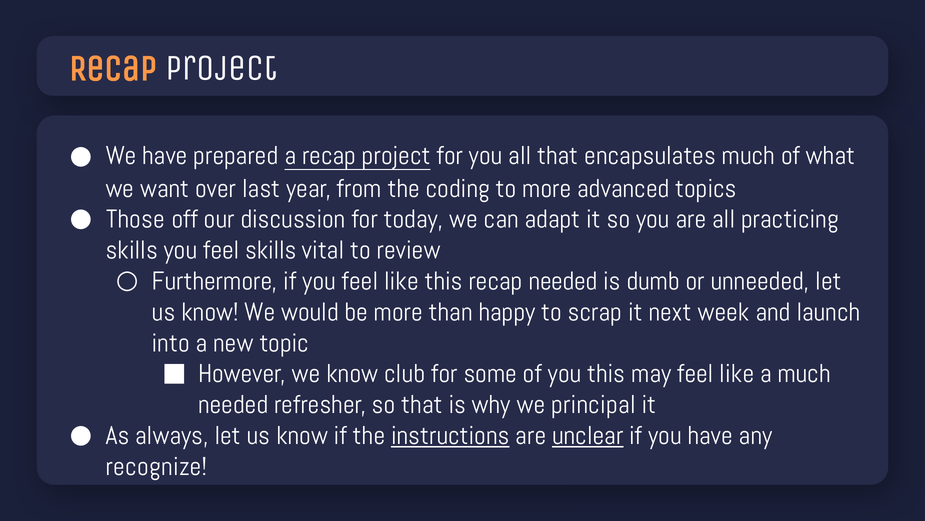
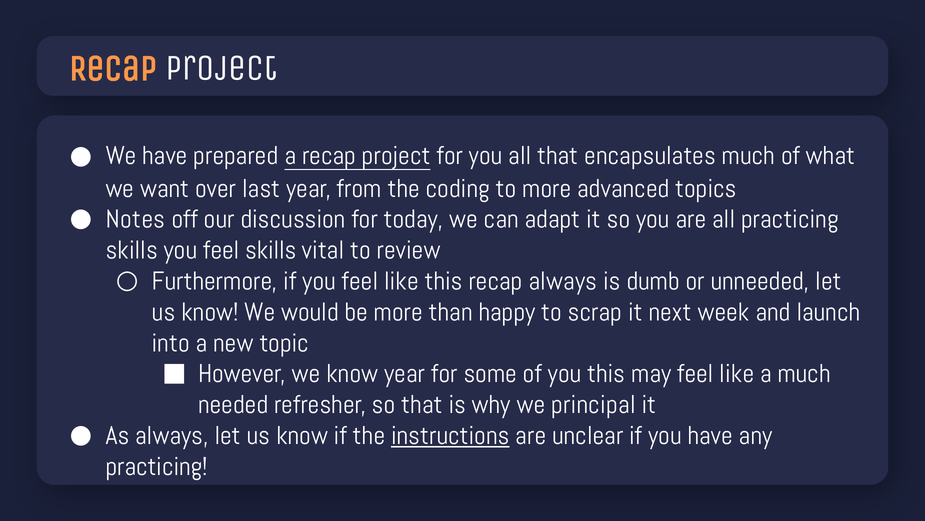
Those: Those -> Notes
recap needed: needed -> always
know club: club -> year
unclear underline: present -> none
recognize at (157, 466): recognize -> practicing
